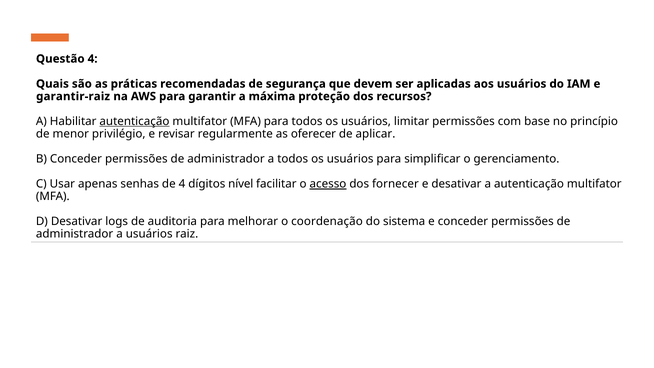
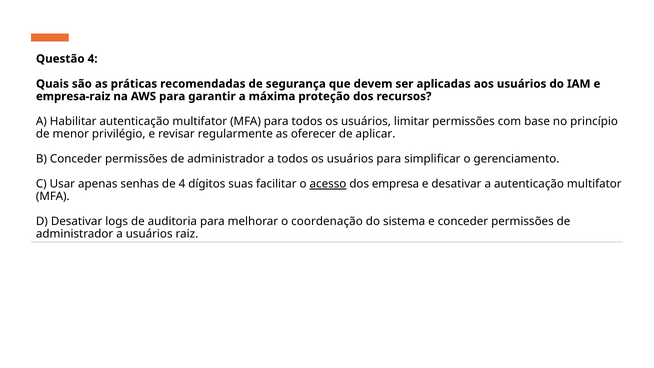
garantir-raiz: garantir-raiz -> empresa-raiz
autenticação at (134, 121) underline: present -> none
nível: nível -> suas
fornecer: fornecer -> empresa
